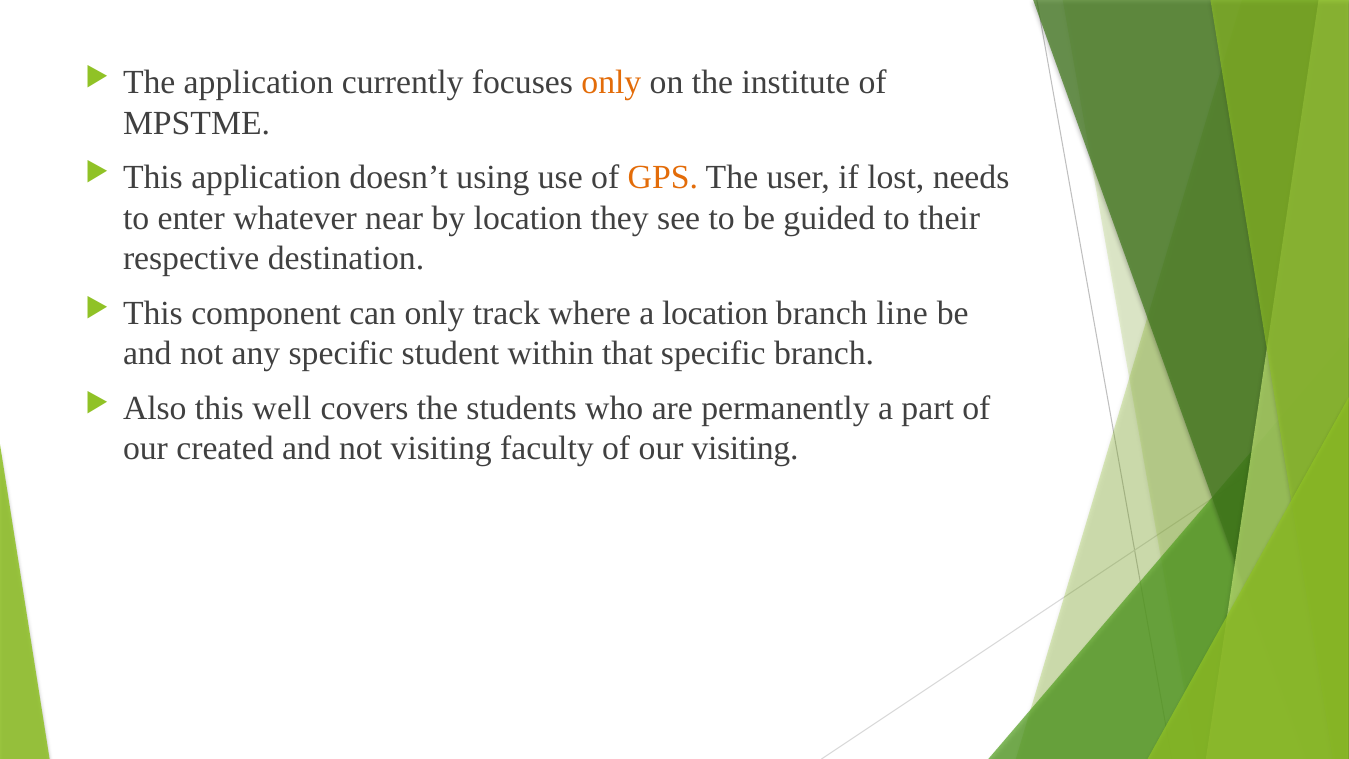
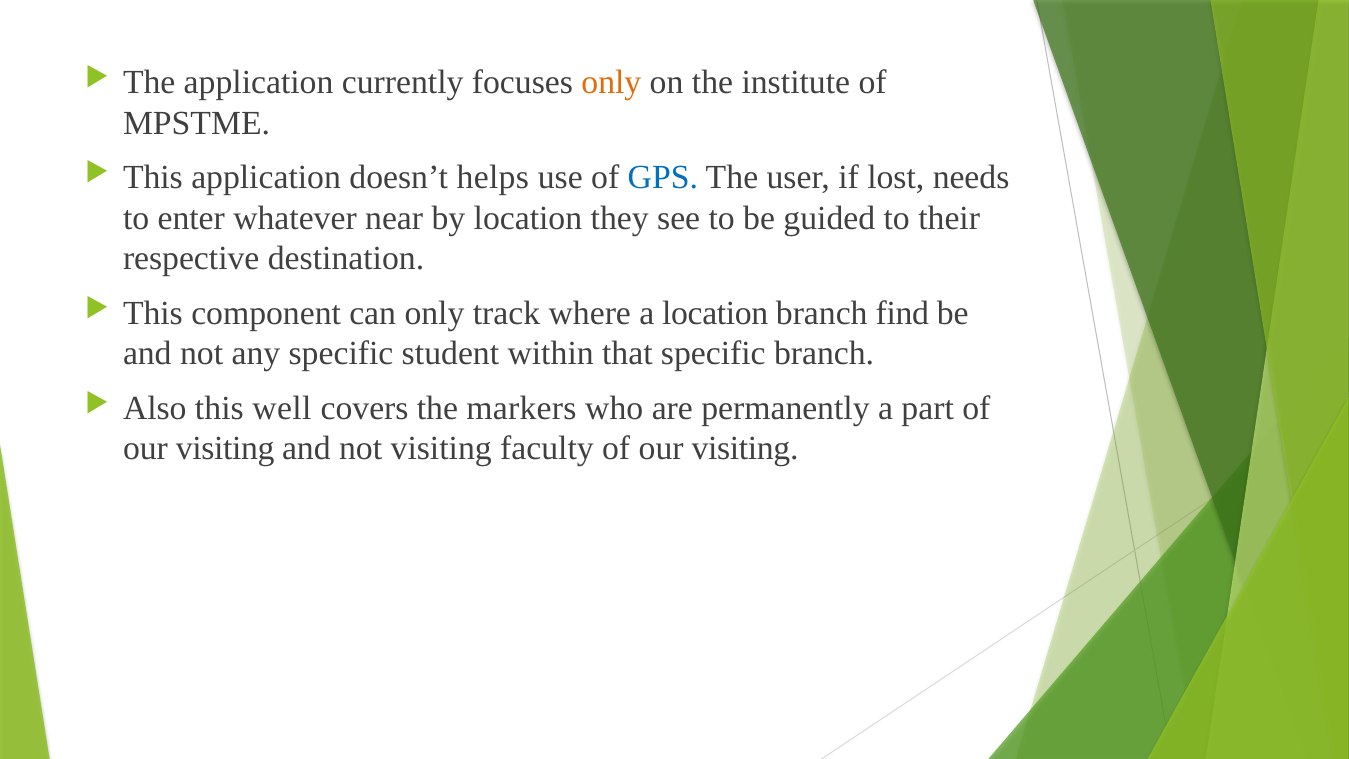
using: using -> helps
GPS colour: orange -> blue
line: line -> find
students: students -> markers
created at (225, 449): created -> visiting
